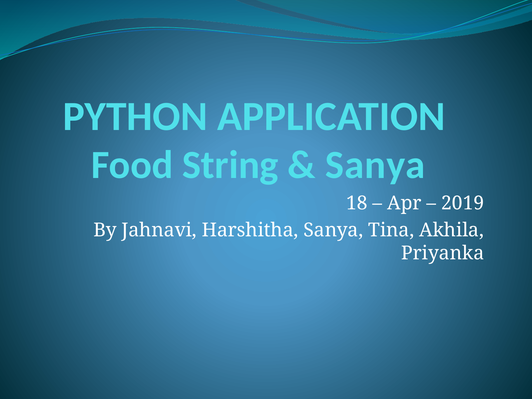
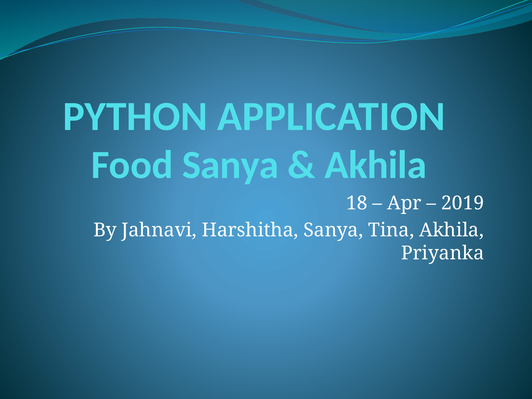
Food String: String -> Sanya
Sanya at (375, 165): Sanya -> Akhila
